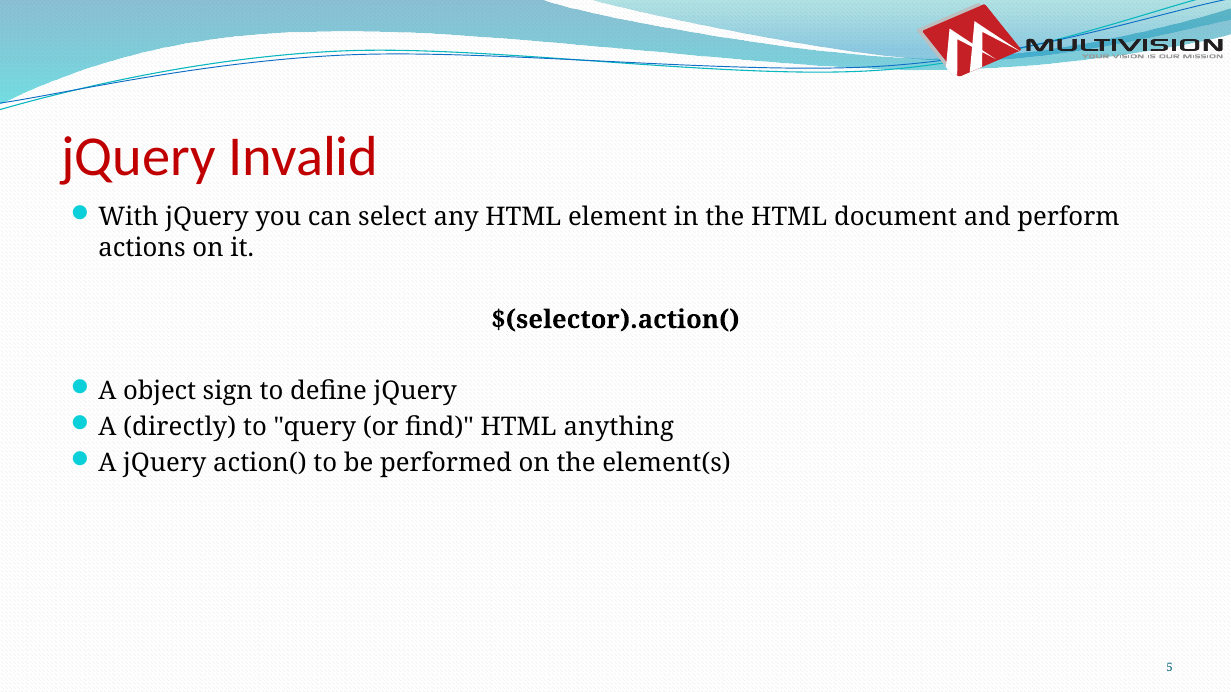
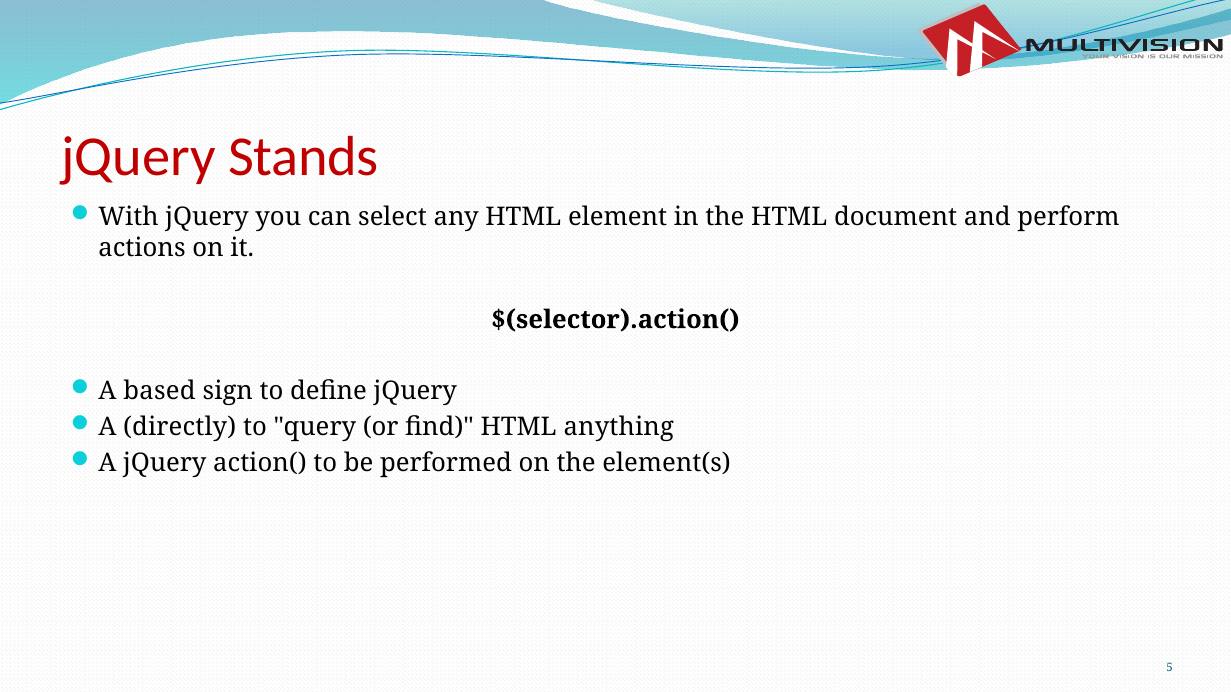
Invalid: Invalid -> Stands
object: object -> based
